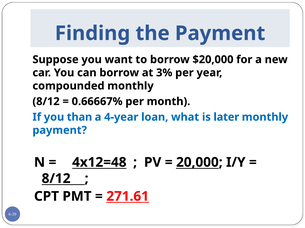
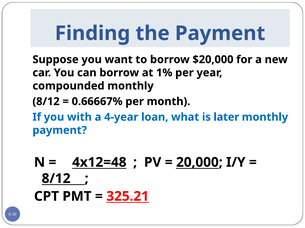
3%: 3% -> 1%
than: than -> with
271.61: 271.61 -> 325.21
